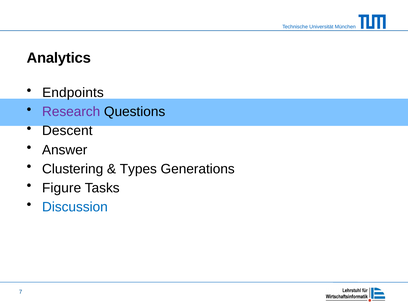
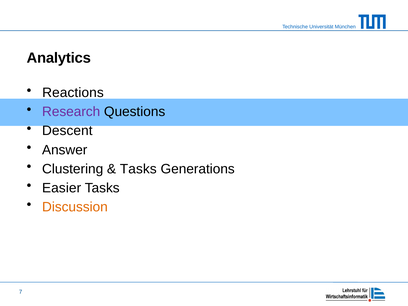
Endpoints: Endpoints -> Reactions
Types at (138, 169): Types -> Tasks
Figure: Figure -> Easier
Discussion colour: blue -> orange
